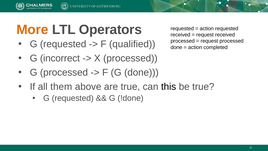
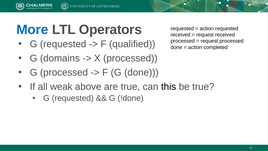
More colour: orange -> blue
incorrect: incorrect -> domains
them: them -> weak
